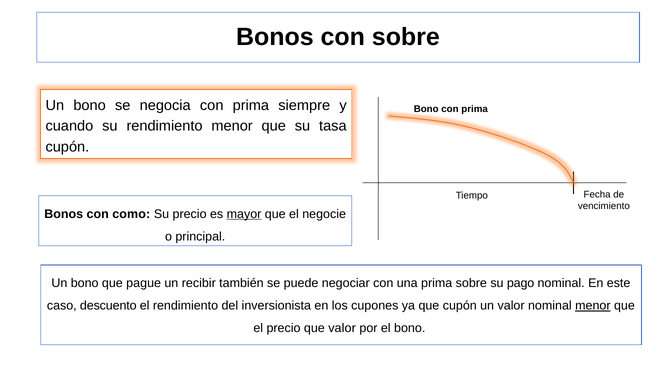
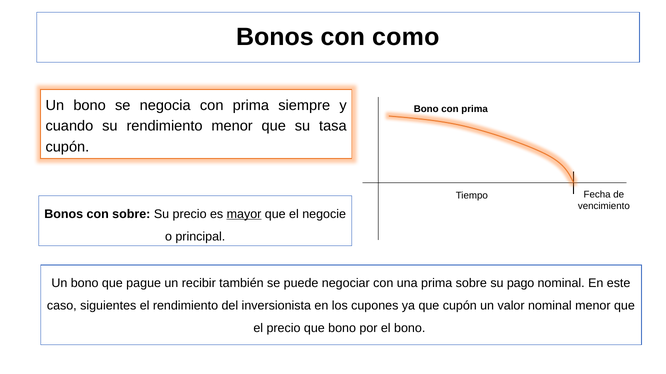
con sobre: sobre -> como
con como: como -> sobre
descuento: descuento -> siguientes
menor at (593, 306) underline: present -> none
que valor: valor -> bono
